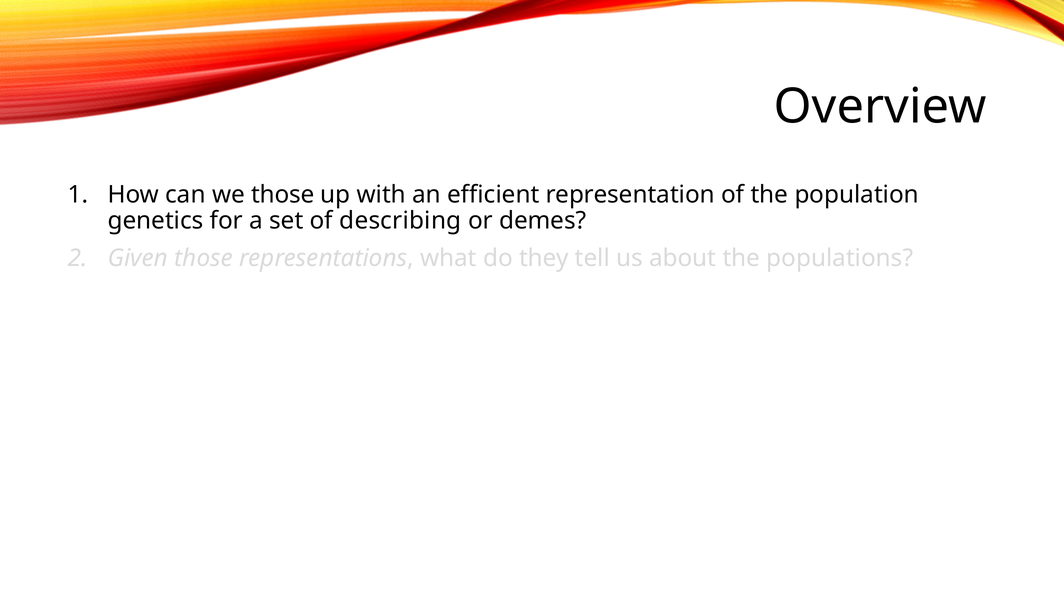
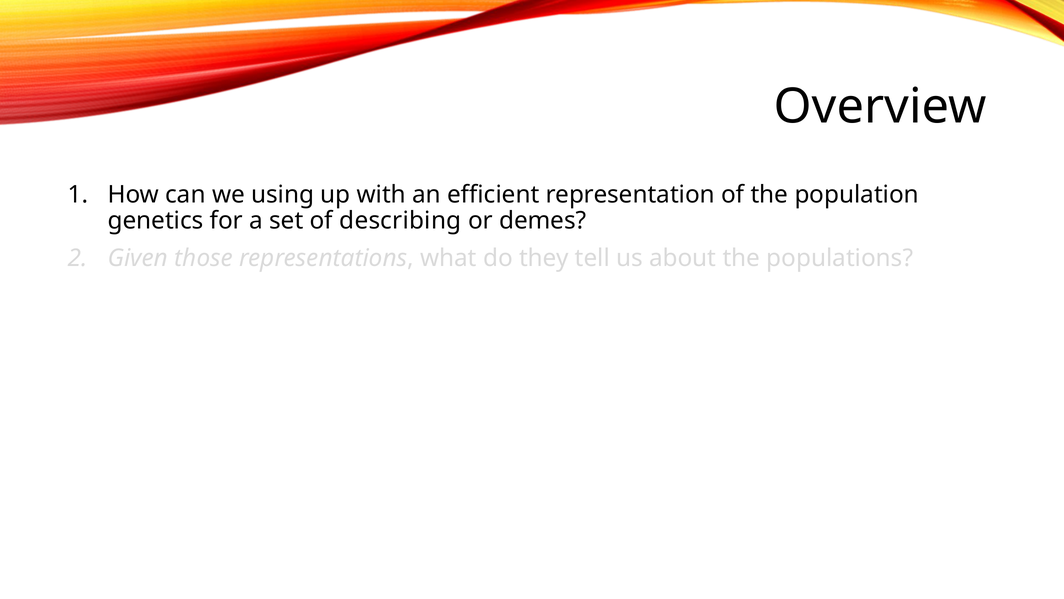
we those: those -> using
